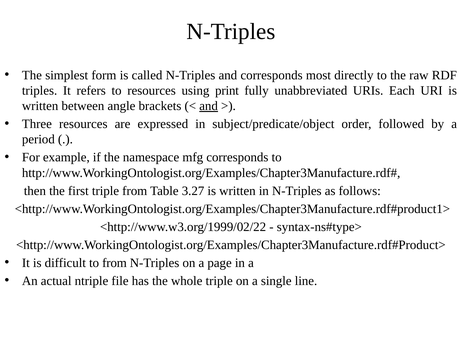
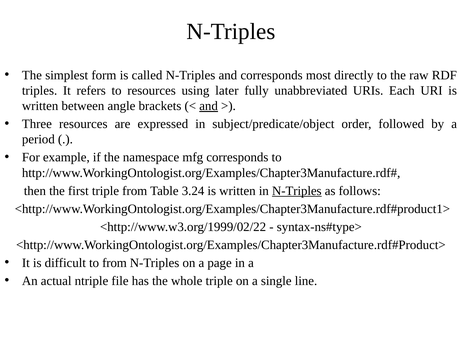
print: print -> later
3.27: 3.27 -> 3.24
N-Triples at (297, 191) underline: none -> present
